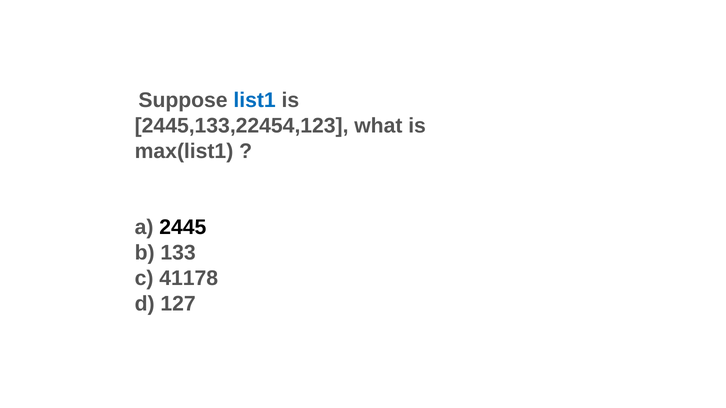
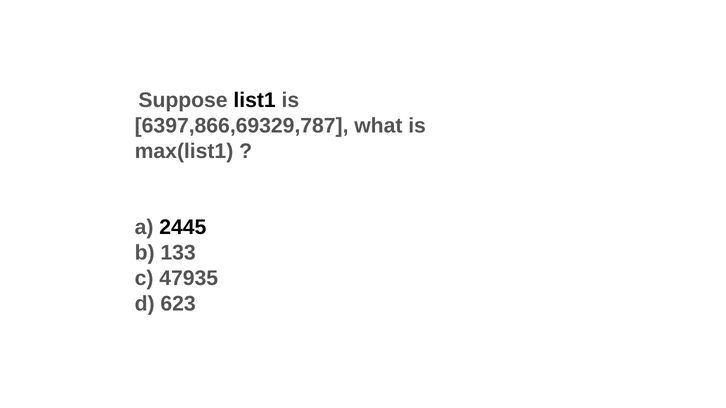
list1 colour: blue -> black
2445,133,22454,123: 2445,133,22454,123 -> 6397,866,69329,787
41178: 41178 -> 47935
127: 127 -> 623
